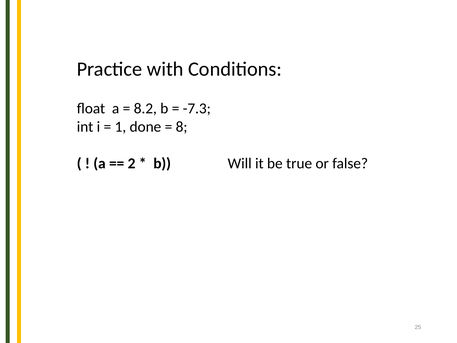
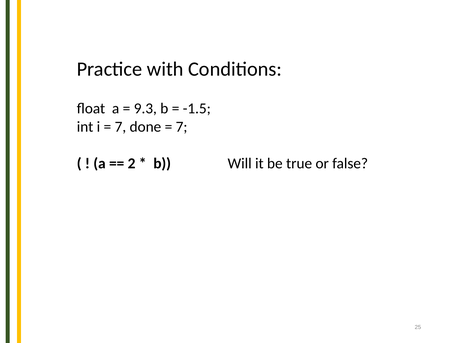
8.2: 8.2 -> 9.3
-7.3: -7.3 -> -1.5
1 at (120, 127): 1 -> 7
8 at (182, 127): 8 -> 7
